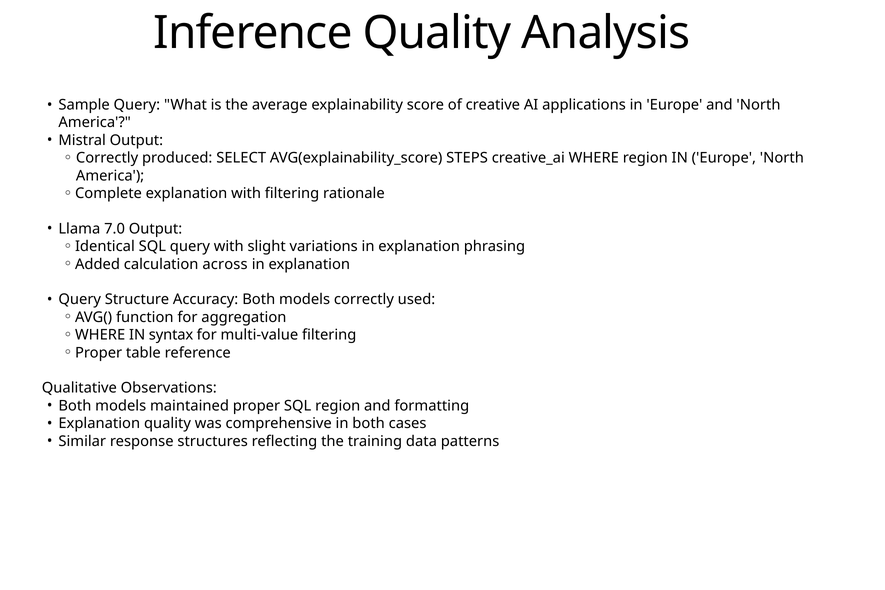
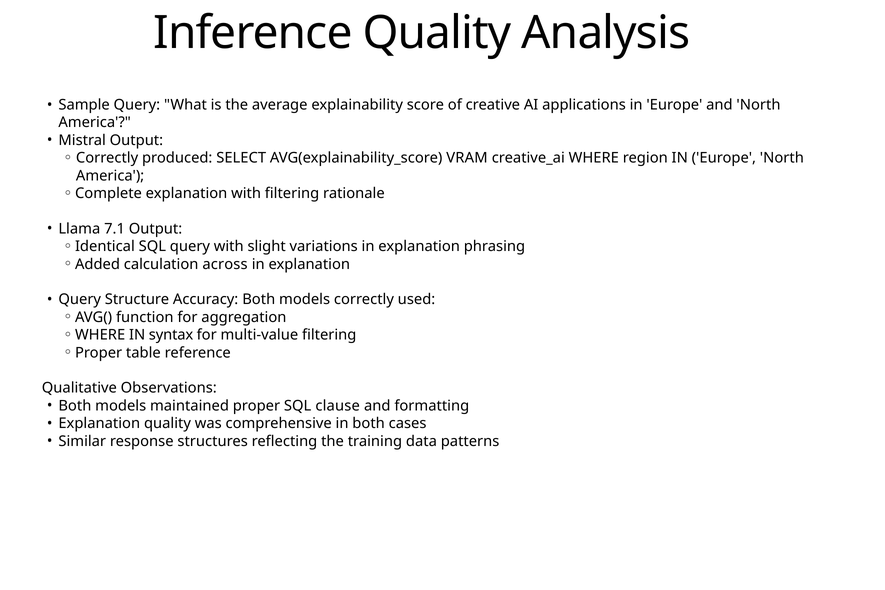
STEPS: STEPS -> VRAM
7.0: 7.0 -> 7.1
SQL region: region -> clause
